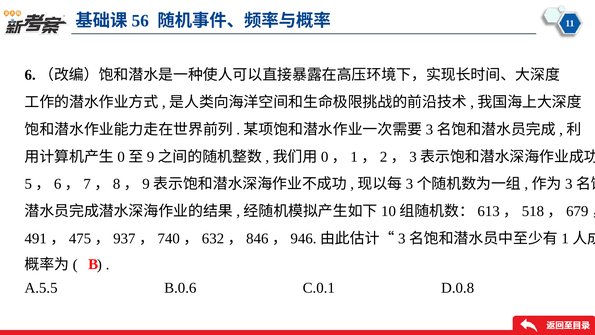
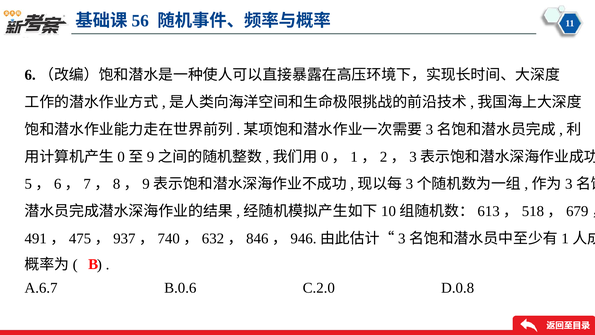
A.5.5: A.5.5 -> A.6.7
C.0.1: C.0.1 -> C.2.0
